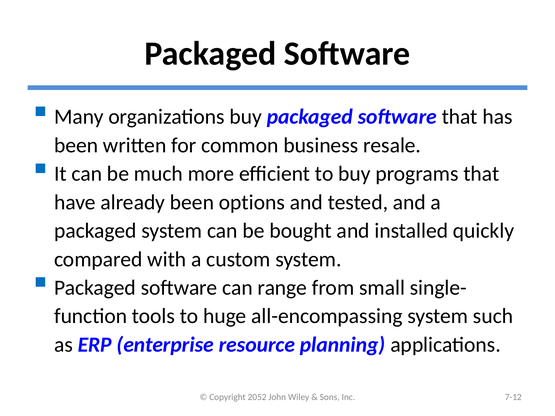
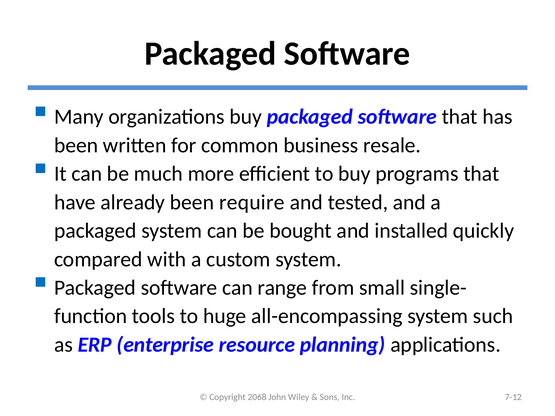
options: options -> require
2052: 2052 -> 2068
